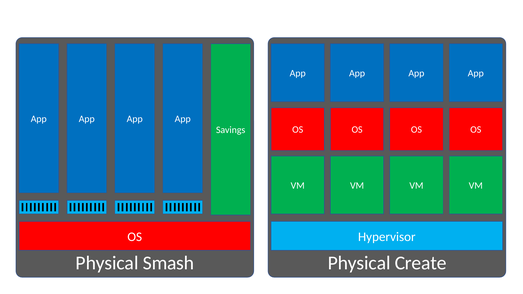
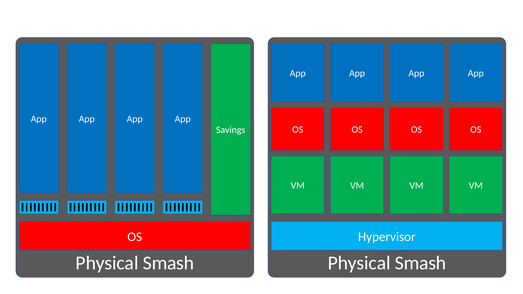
Create at (421, 263): Create -> Smash
